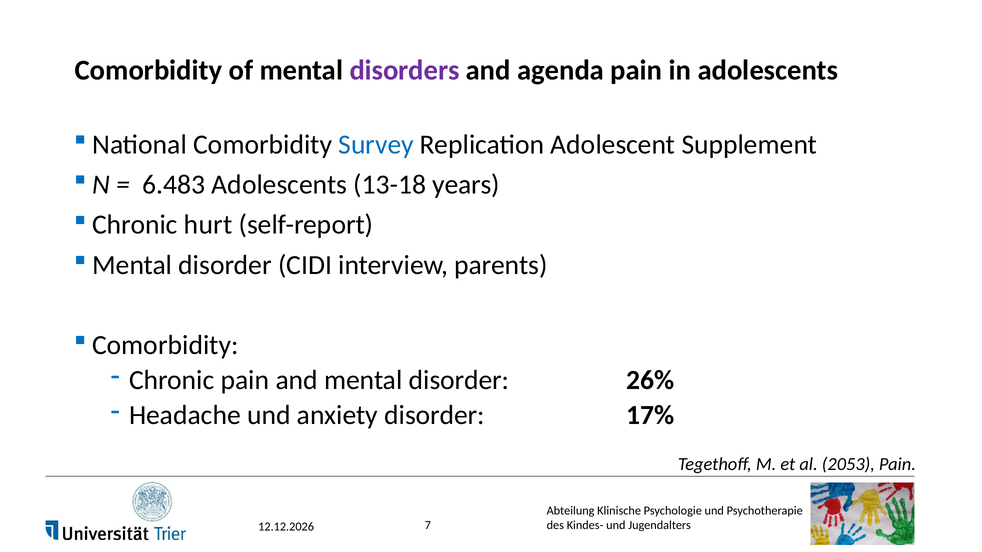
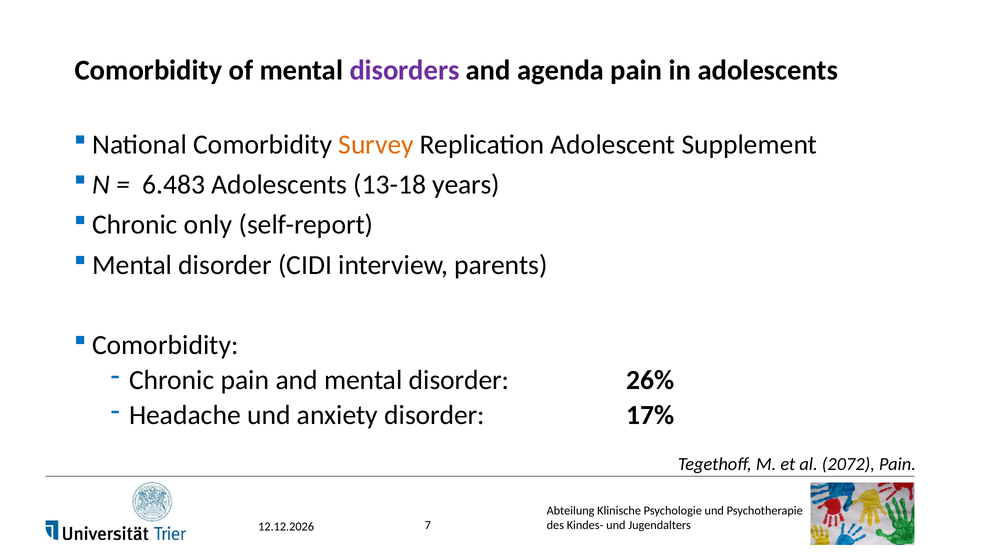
Survey colour: blue -> orange
hurt: hurt -> only
2053: 2053 -> 2072
